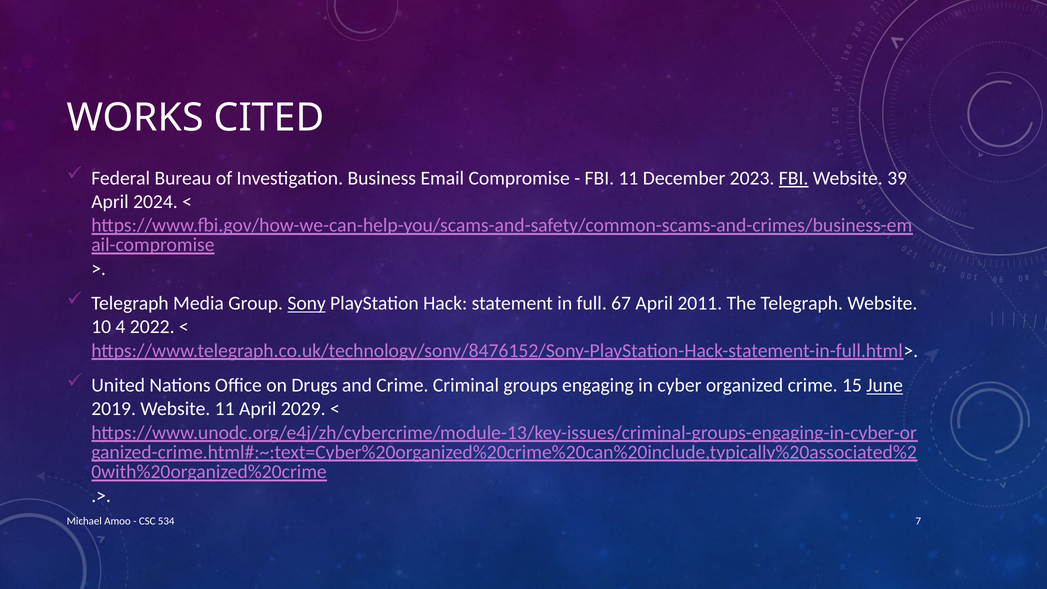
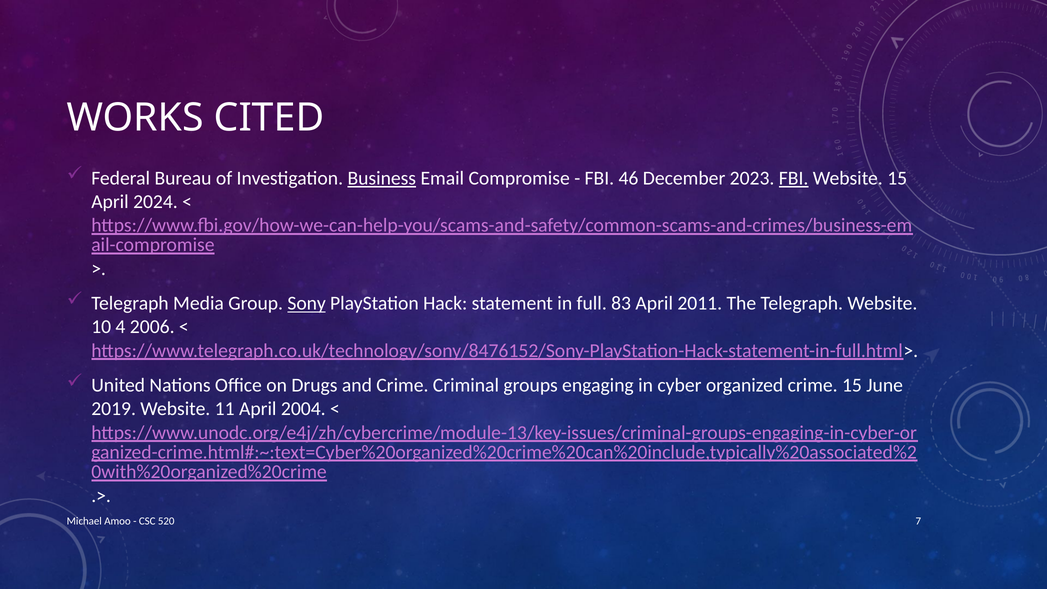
Business underline: none -> present
FBI 11: 11 -> 46
Website 39: 39 -> 15
67: 67 -> 83
2022: 2022 -> 2006
June underline: present -> none
2029: 2029 -> 2004
534: 534 -> 520
